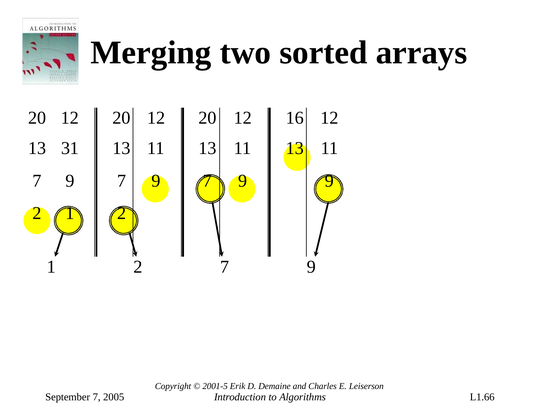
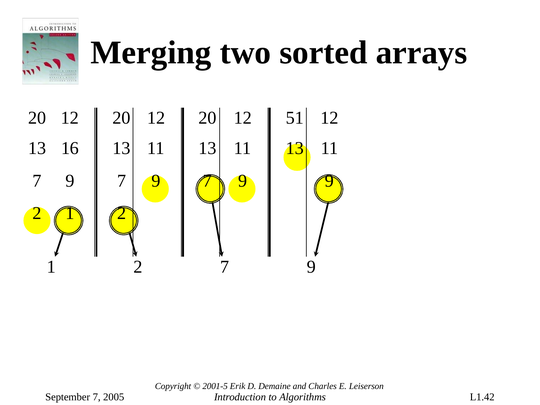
16: 16 -> 51
31: 31 -> 16
L1.66: L1.66 -> L1.42
